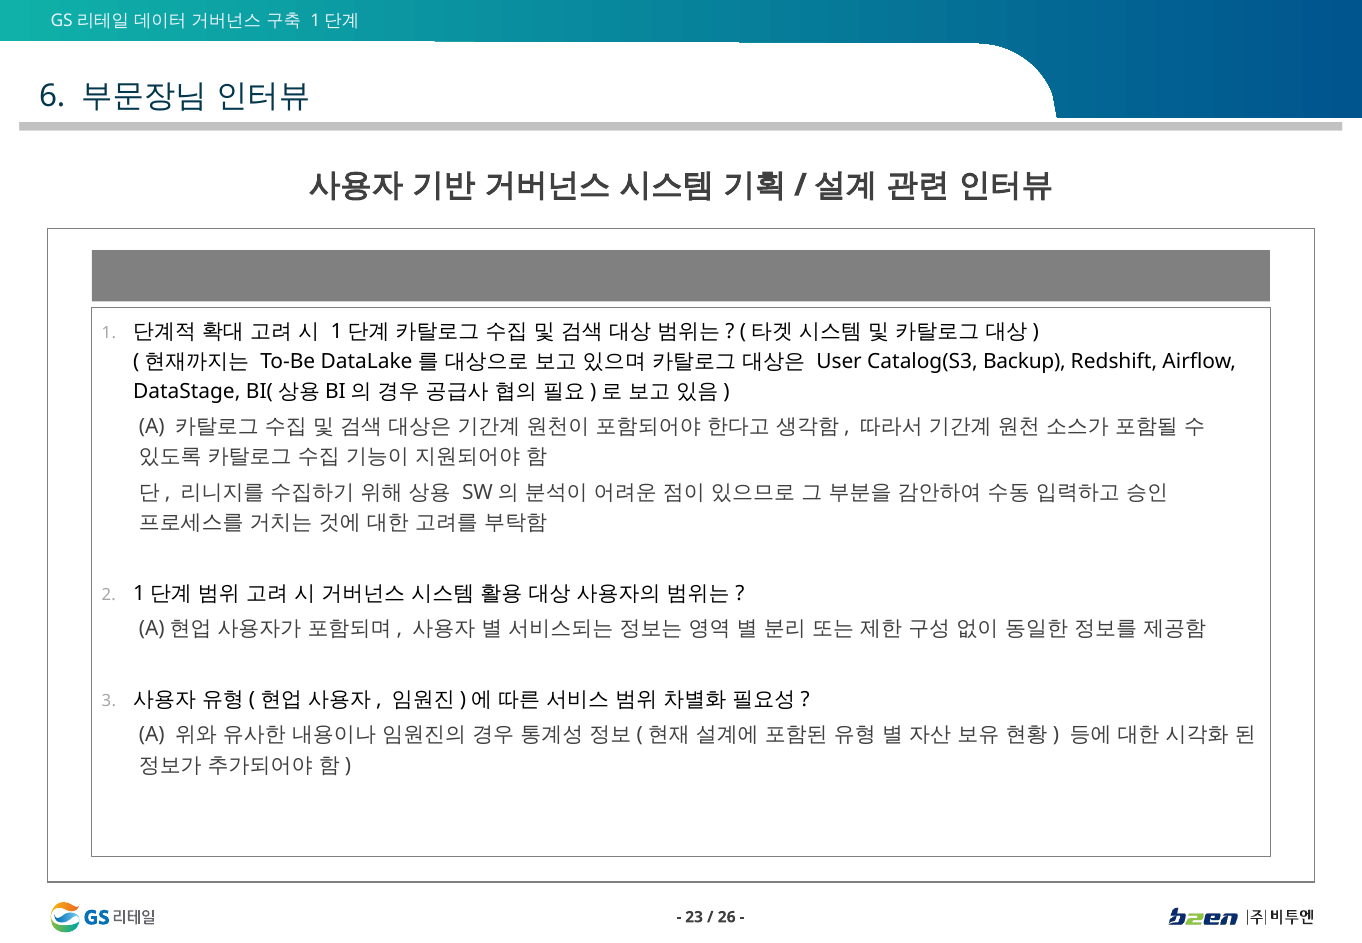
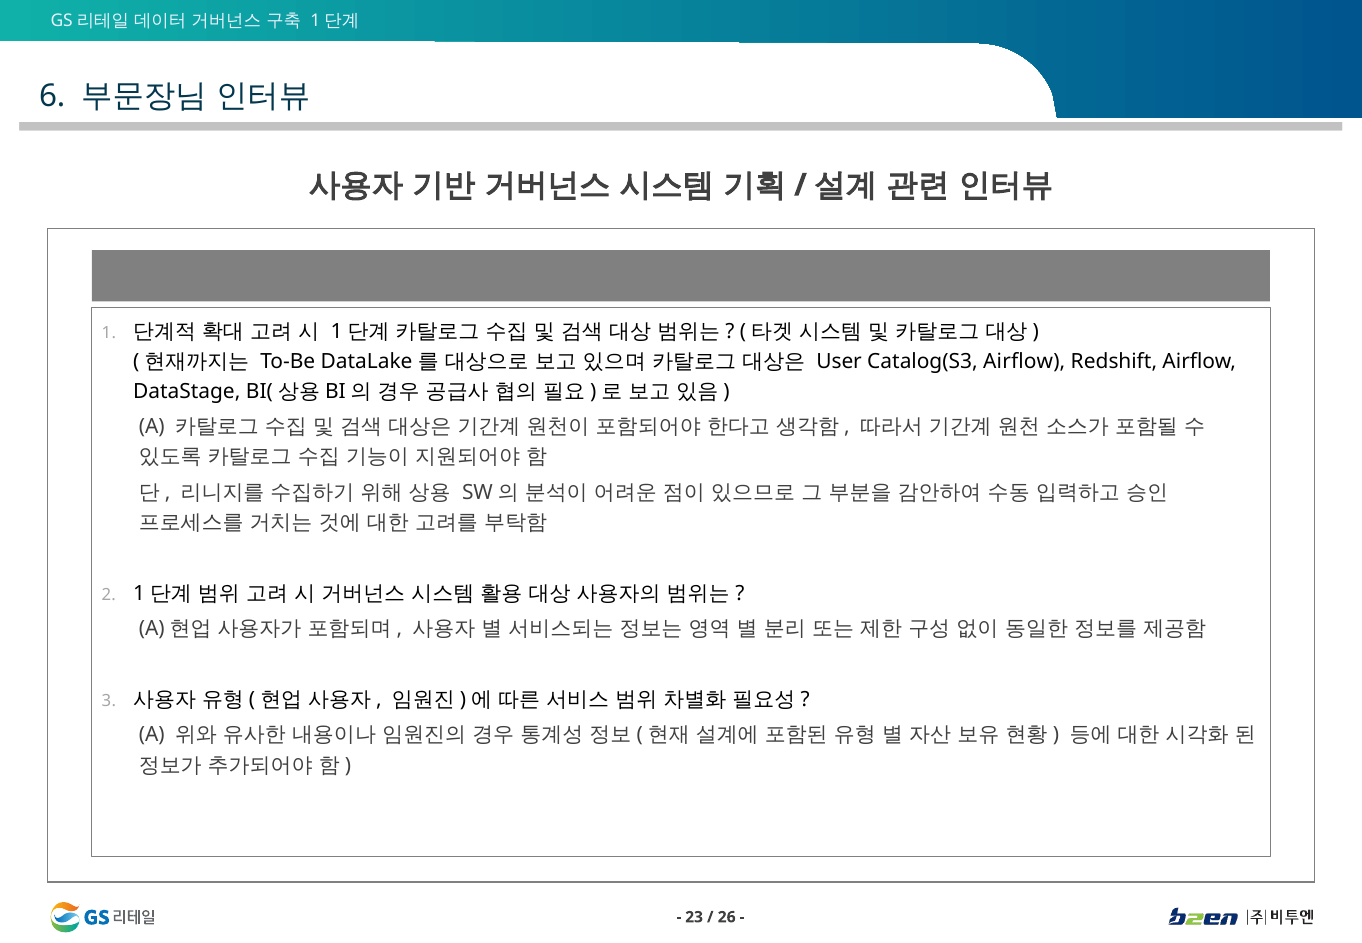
Catalog(S3 Backup: Backup -> Airflow
